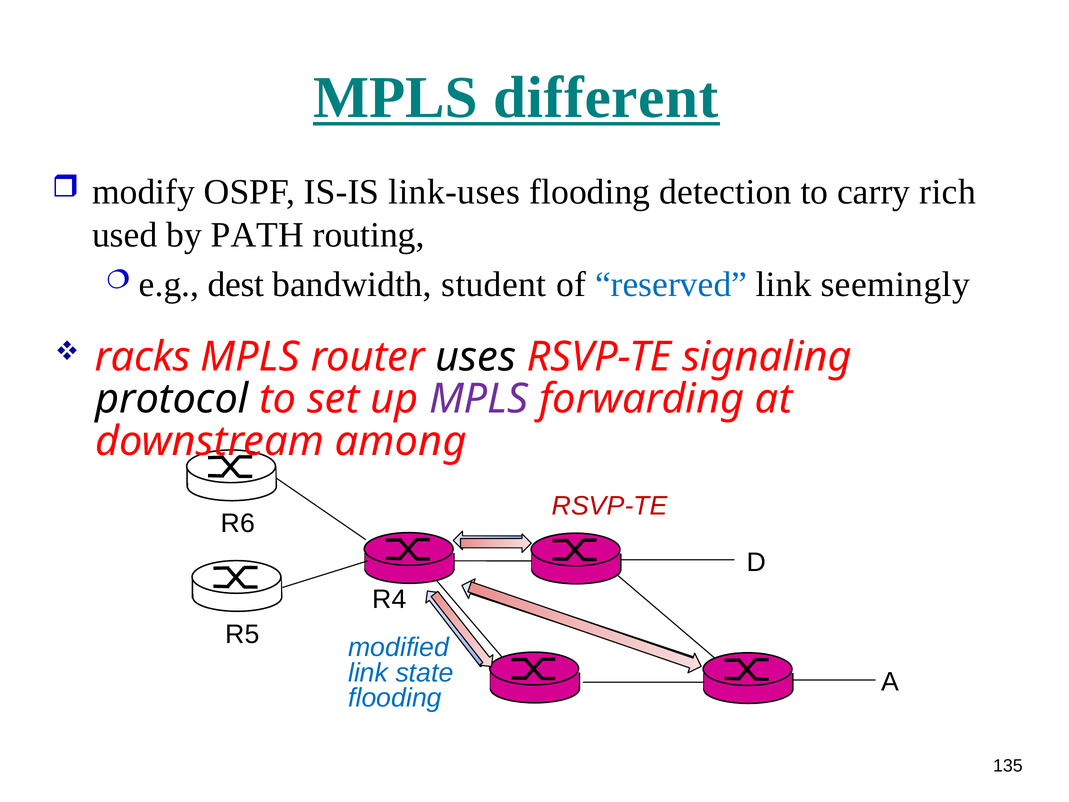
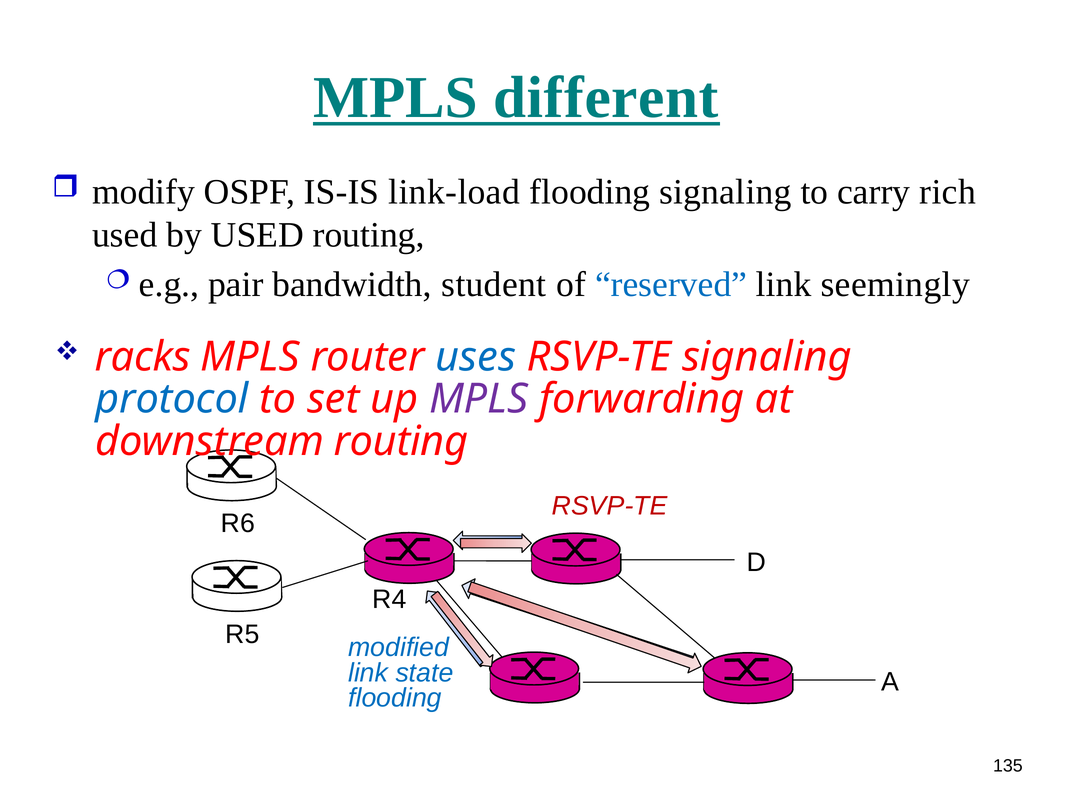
link-uses: link-uses -> link-load
flooding detection: detection -> signaling
by PATH: PATH -> USED
dest: dest -> pair
uses colour: black -> blue
protocol colour: black -> blue
downstream among: among -> routing
